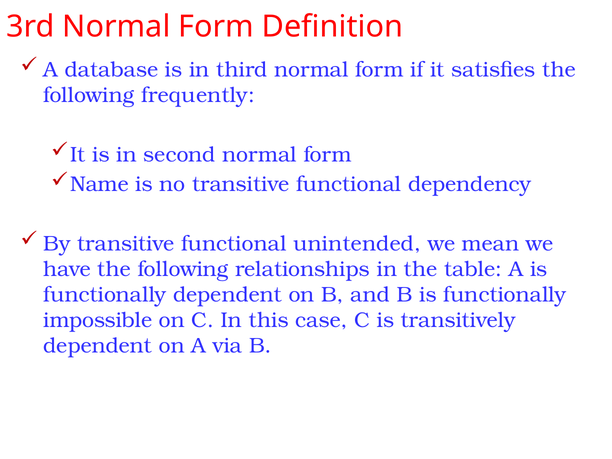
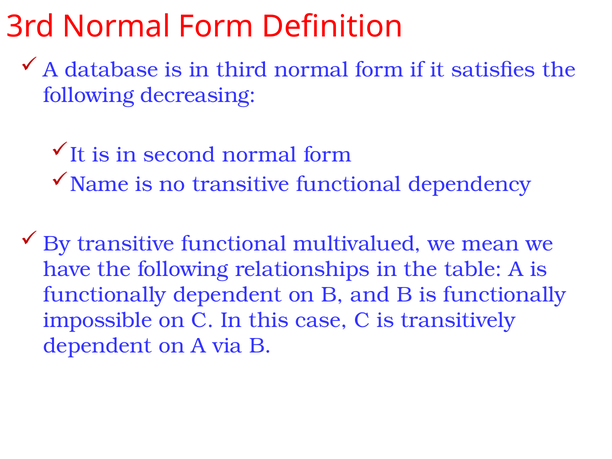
frequently: frequently -> decreasing
unintended: unintended -> multivalued
